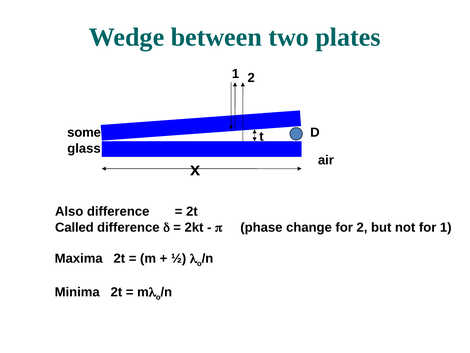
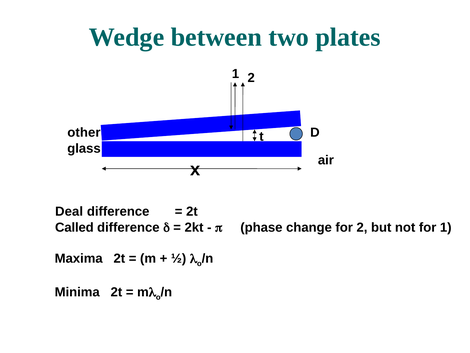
some: some -> other
Also: Also -> Deal
